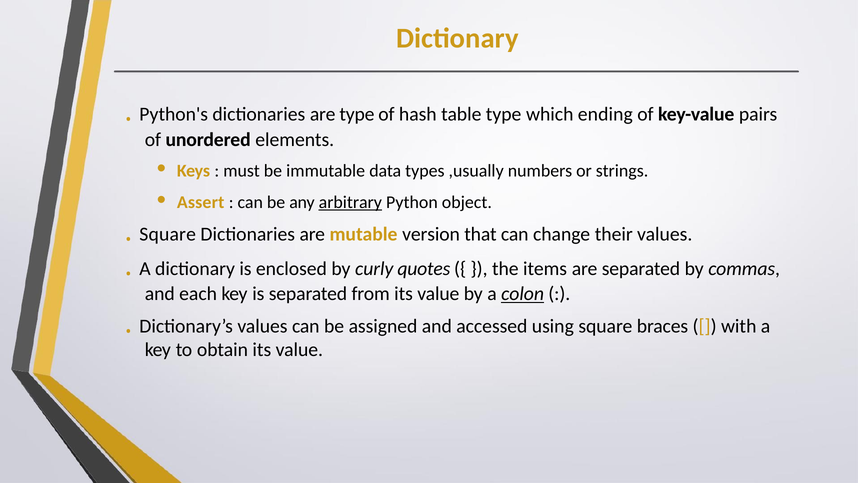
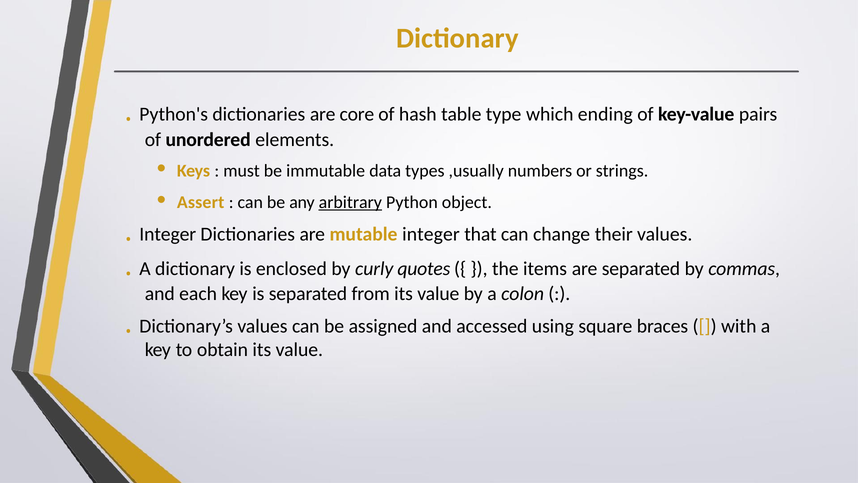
are type: type -> core
Square at (168, 234): Square -> Integer
mutable version: version -> integer
colon underline: present -> none
